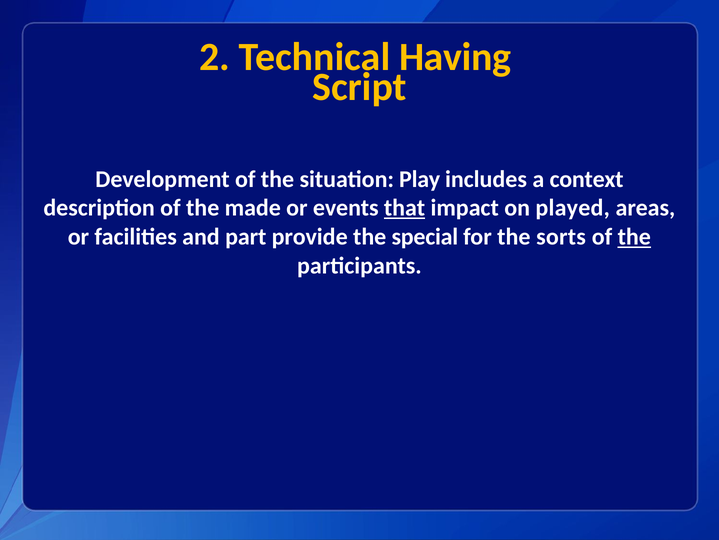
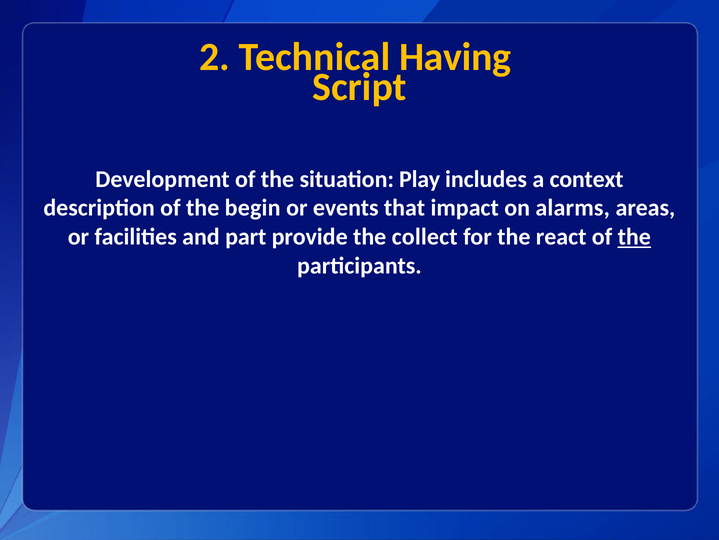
made: made -> begin
that underline: present -> none
played: played -> alarms
special: special -> collect
sorts: sorts -> react
